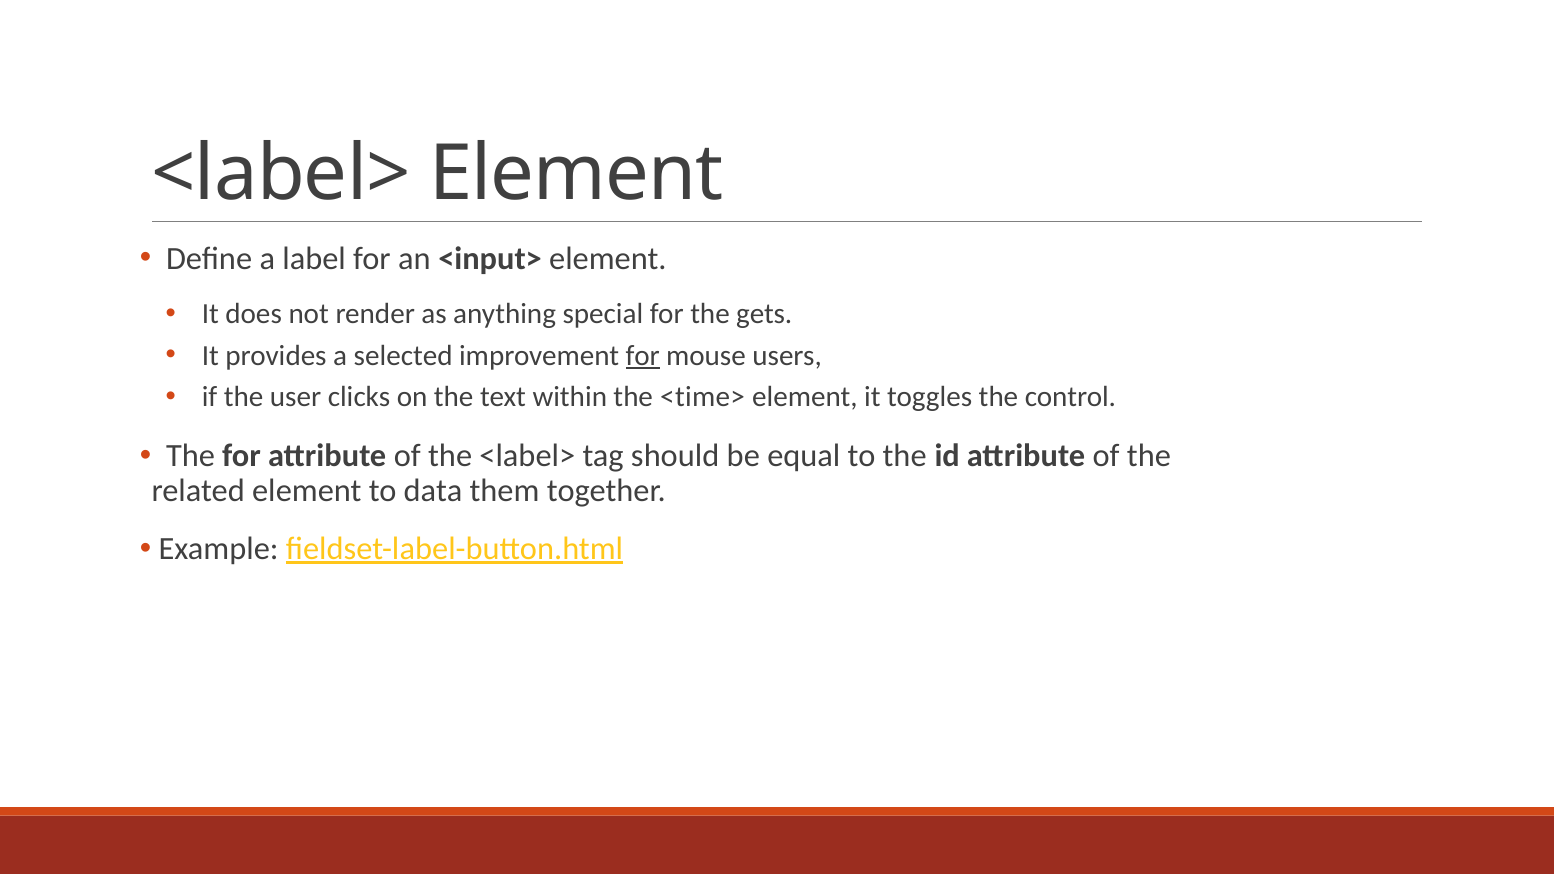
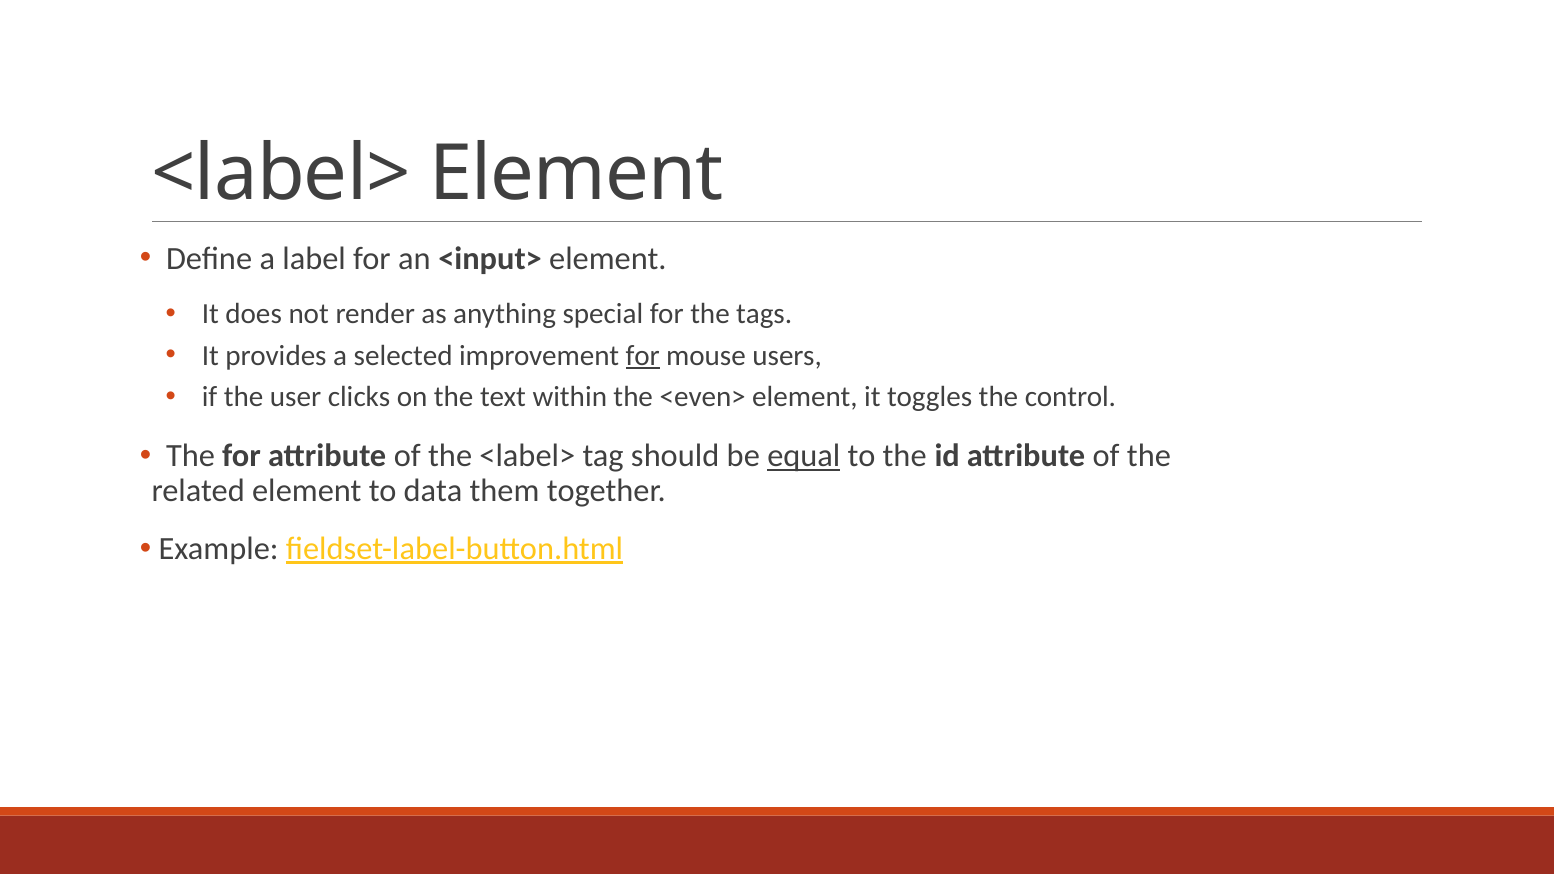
gets: gets -> tags
<time>: <time> -> <even>
equal underline: none -> present
